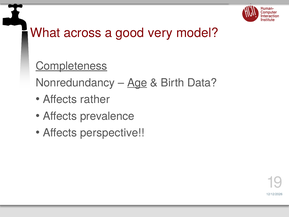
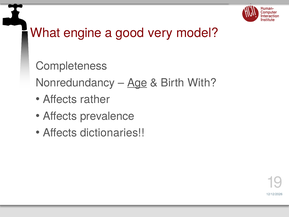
across: across -> engine
Completeness underline: present -> none
Data: Data -> With
perspective: perspective -> dictionaries
